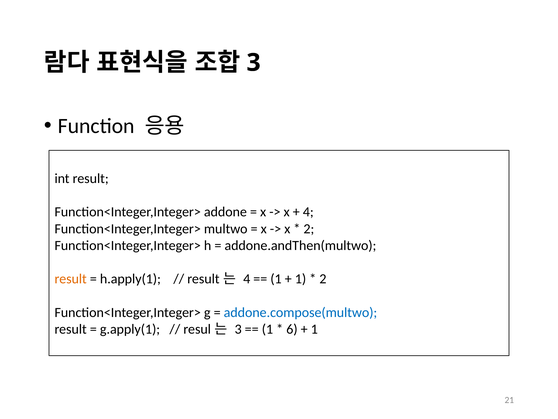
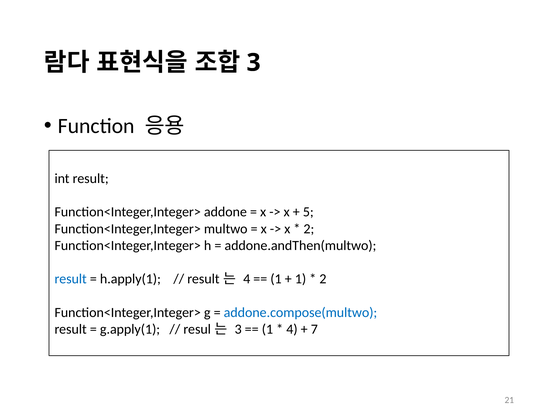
4 at (308, 212): 4 -> 5
result at (71, 279) colour: orange -> blue
6 at (292, 329): 6 -> 4
1 at (314, 329): 1 -> 7
